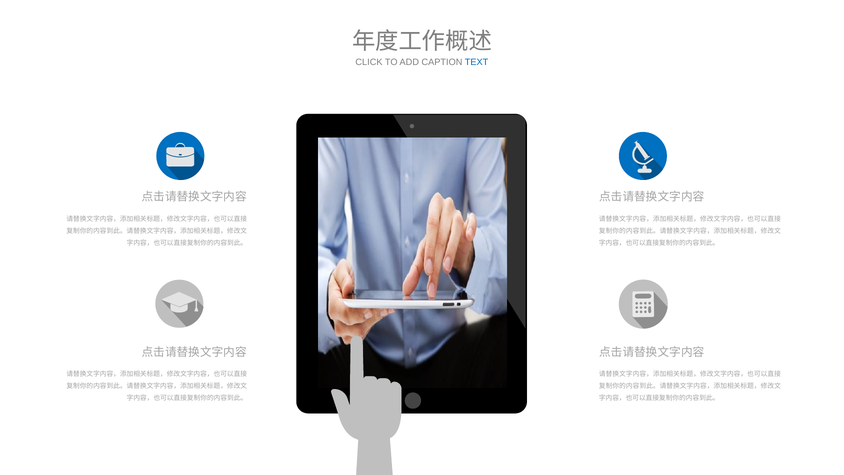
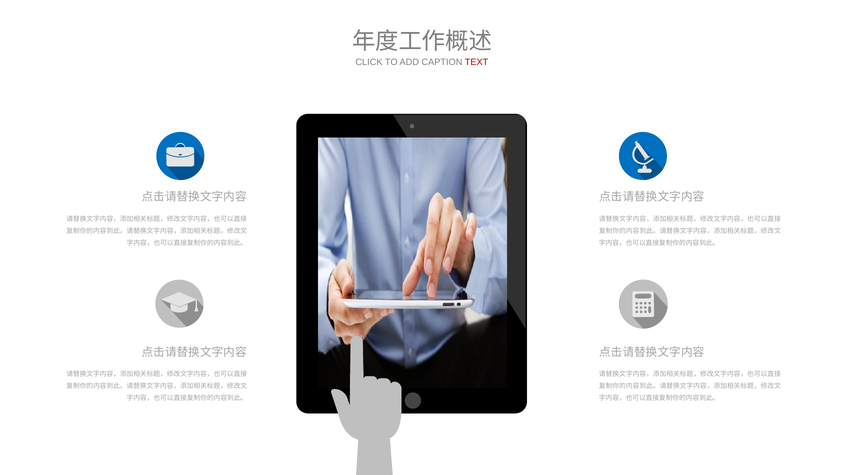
TEXT colour: blue -> red
